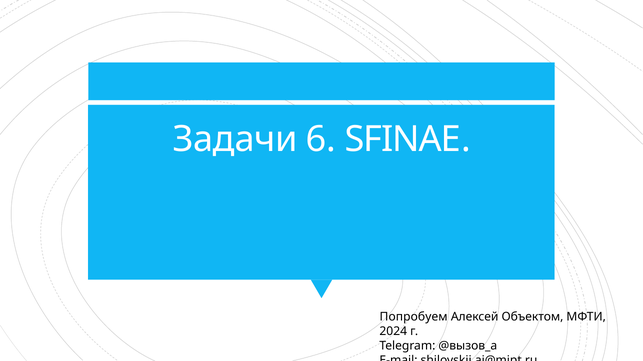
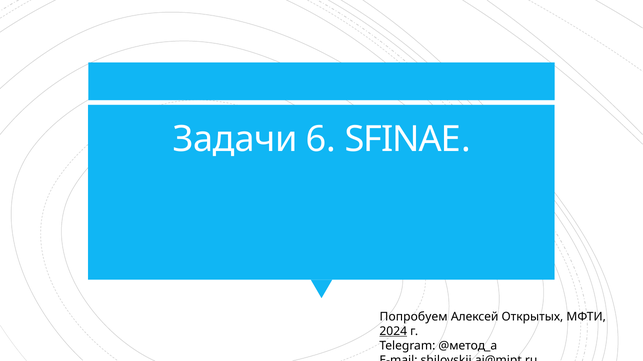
Объектом: Объектом -> Открытых
2024 underline: none -> present
@вызов_a: @вызов_a -> @метод_a
